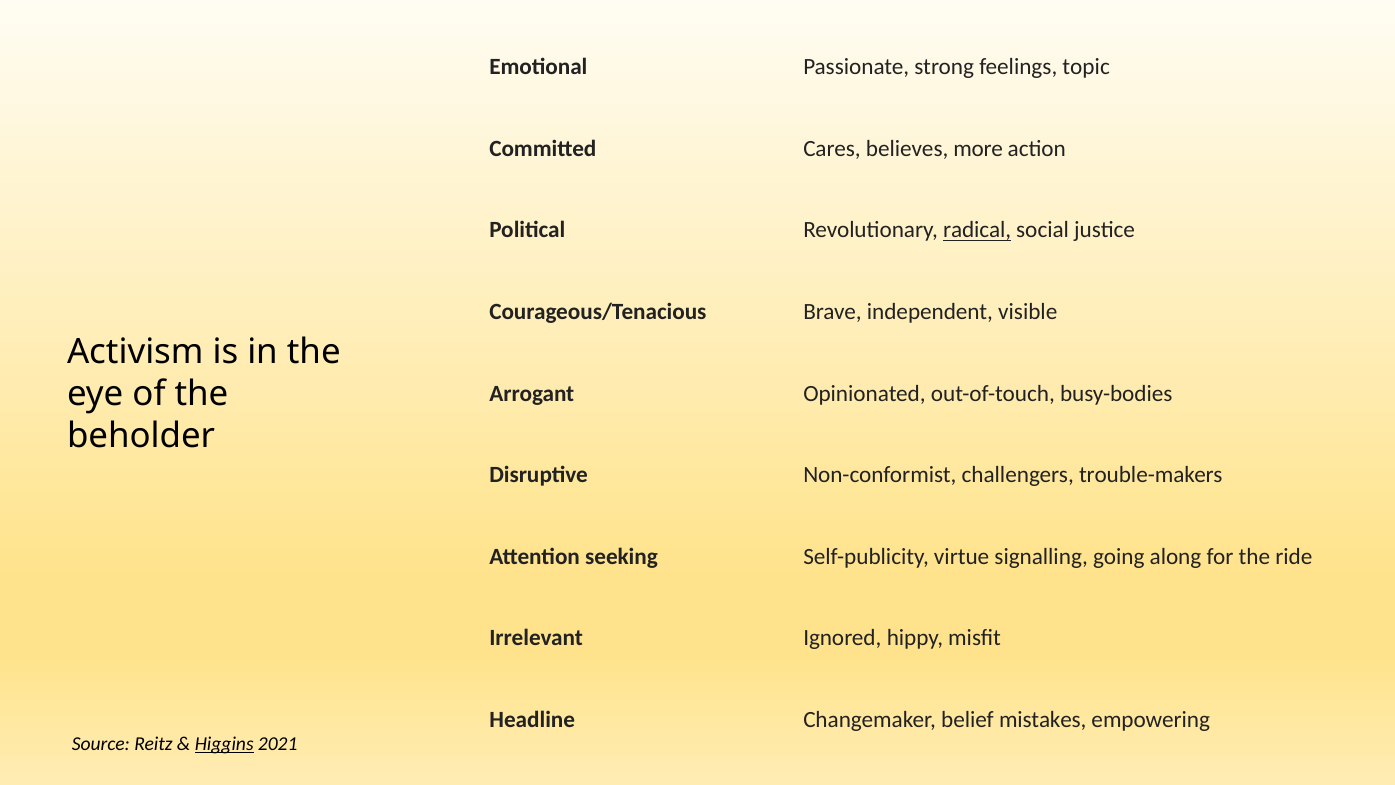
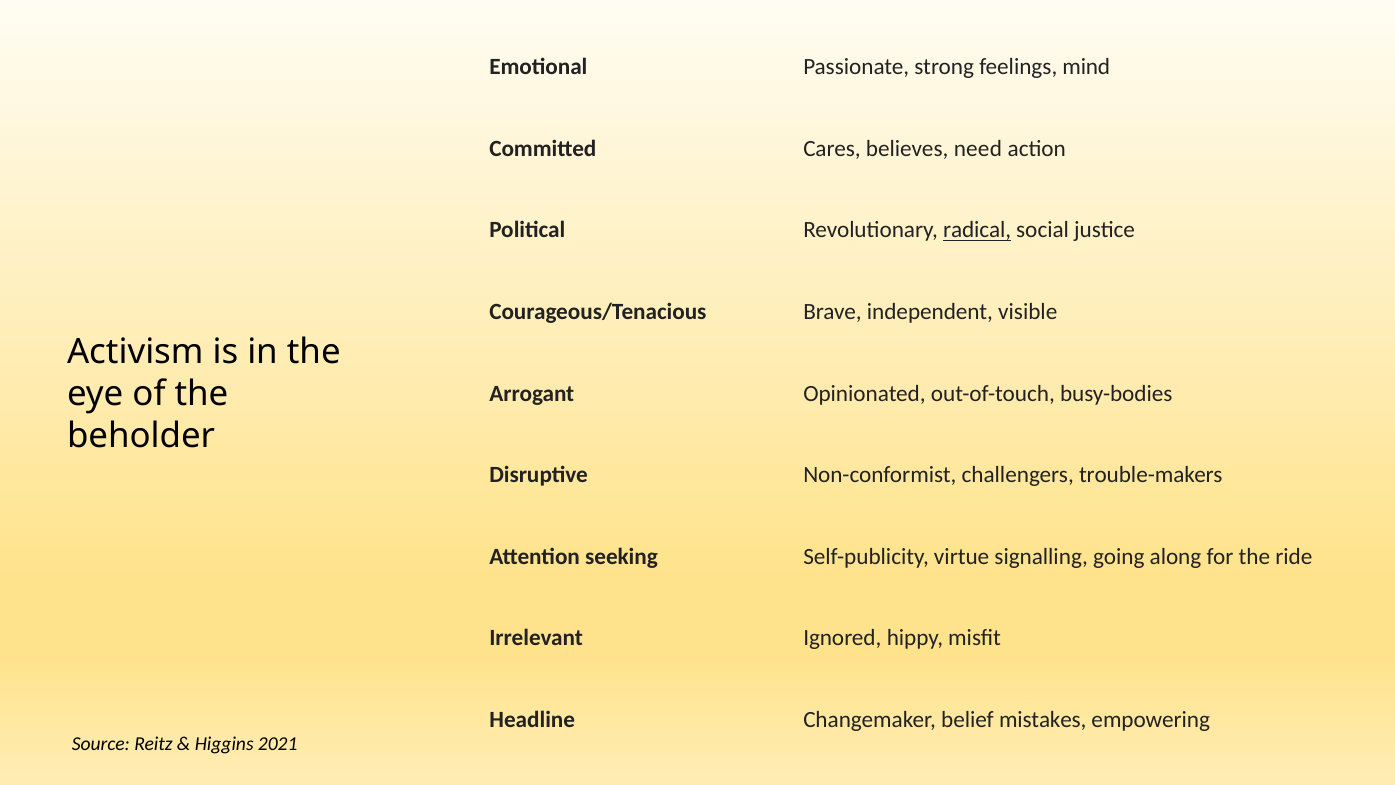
topic: topic -> mind
more: more -> need
Higgins underline: present -> none
